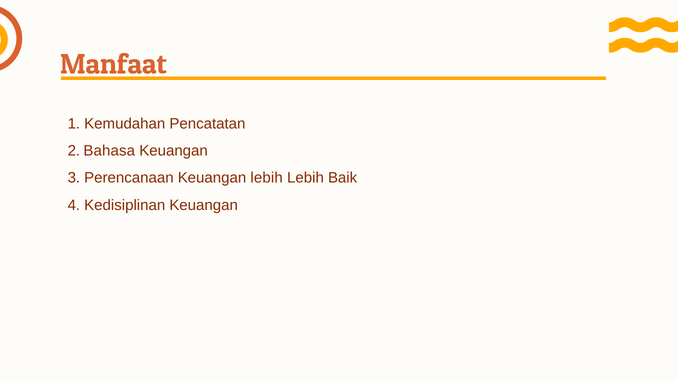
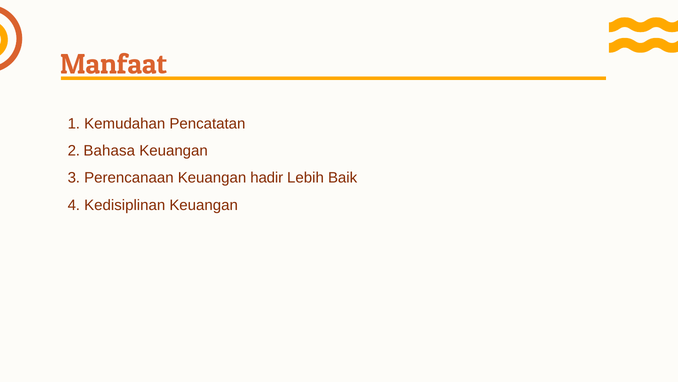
Keuangan lebih: lebih -> hadir
